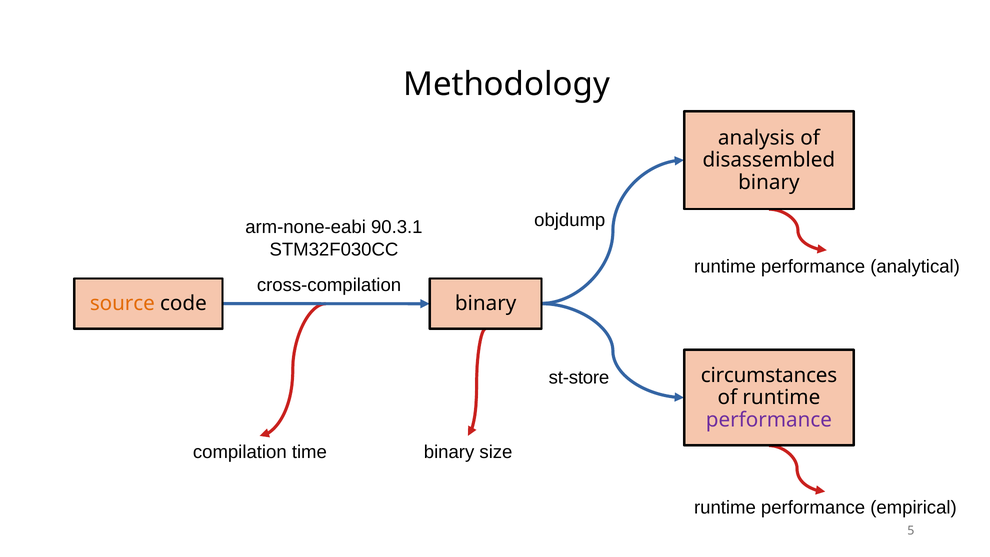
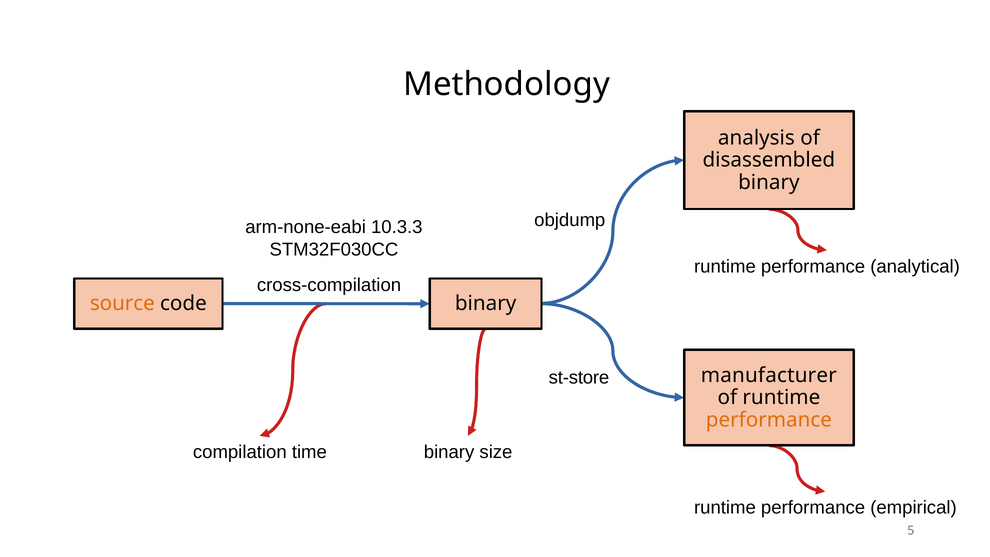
90.3.1: 90.3.1 -> 10.3.3
circumstances: circumstances -> manufacturer
performance at (769, 420) colour: purple -> orange
